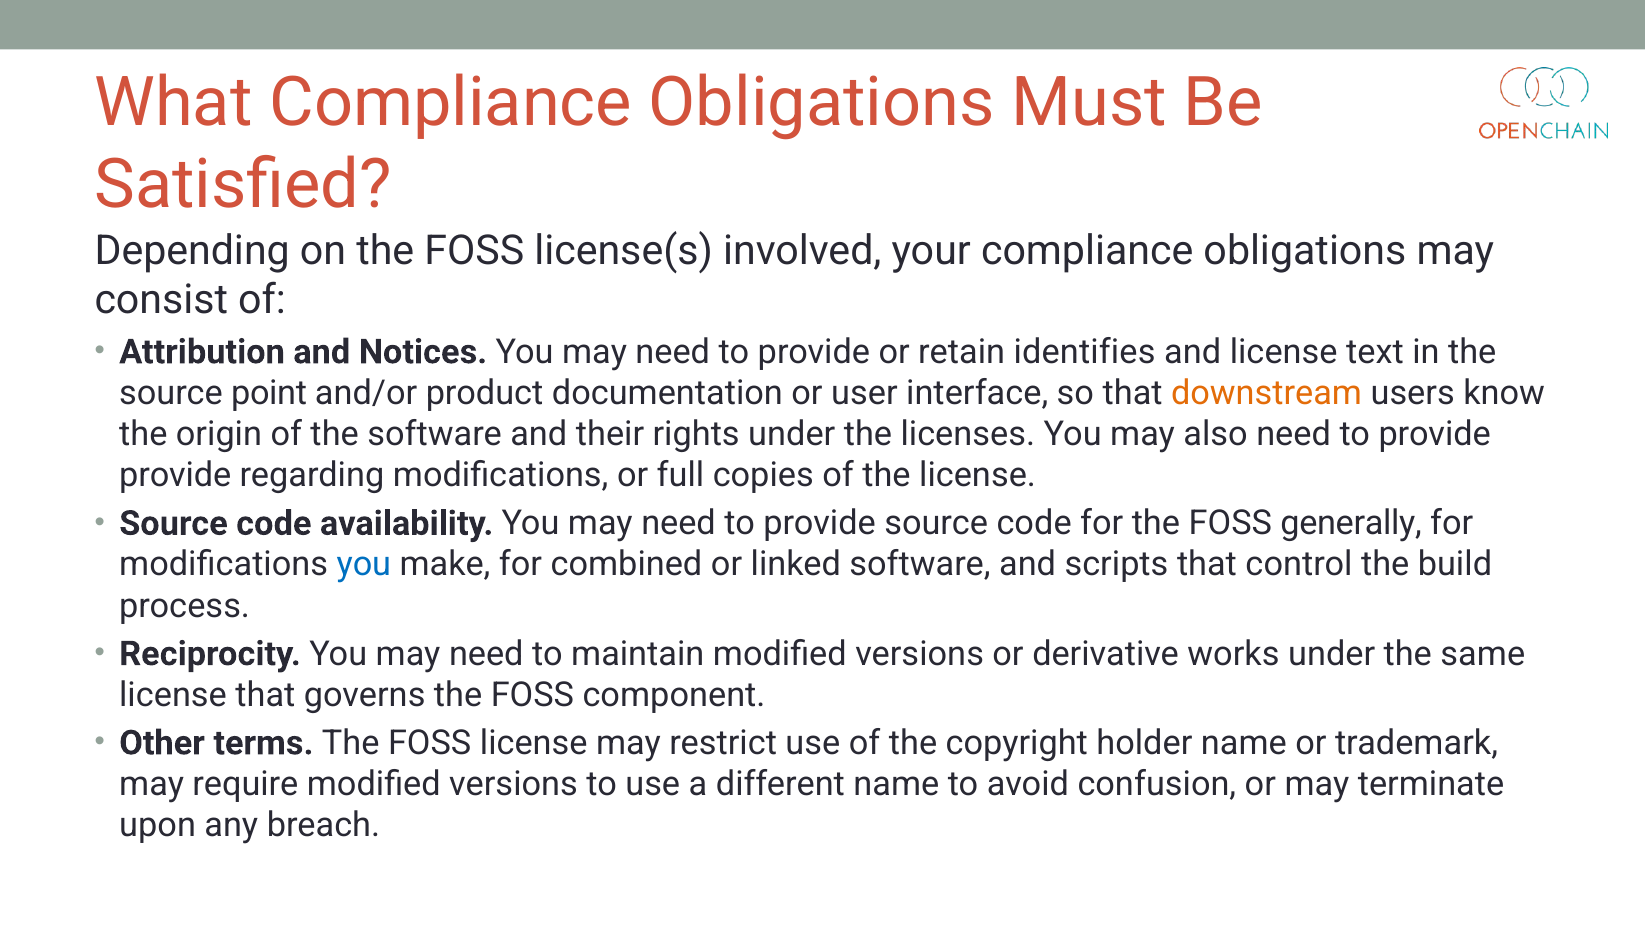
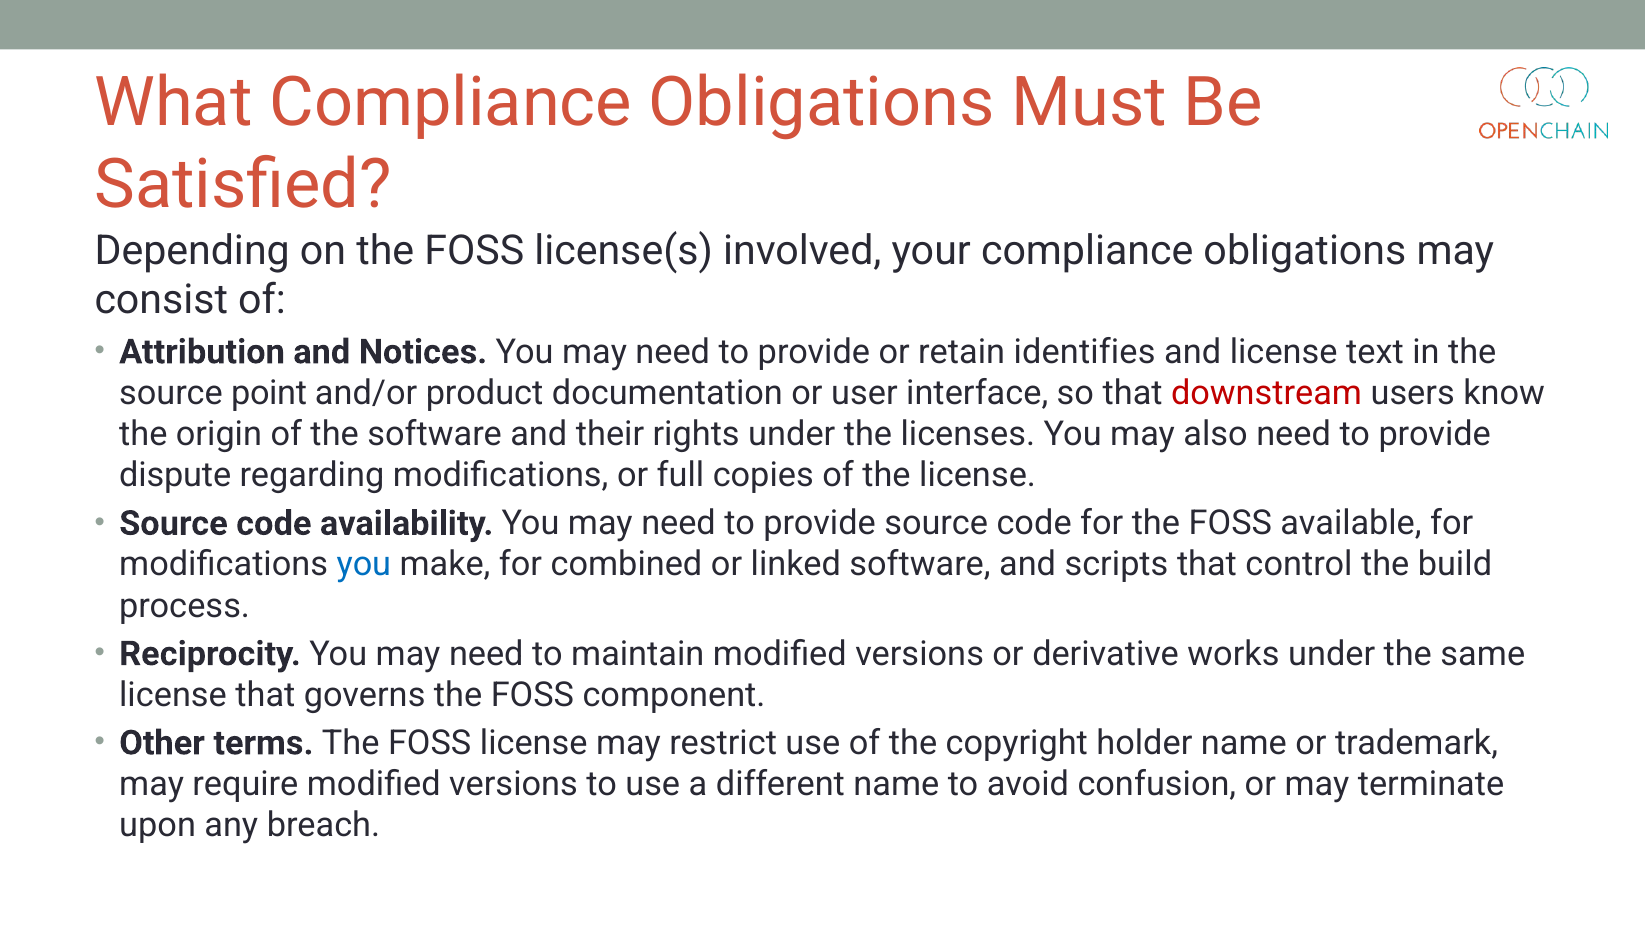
downstream colour: orange -> red
provide at (175, 475): provide -> dispute
generally: generally -> available
